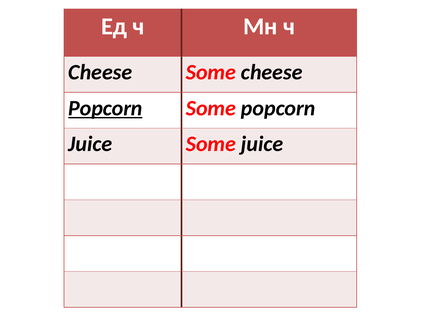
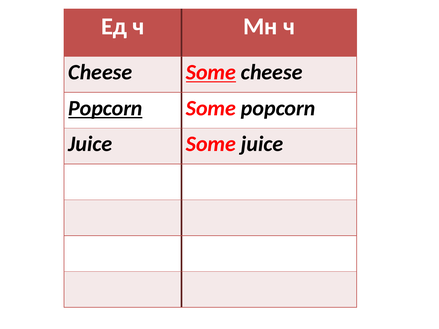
Some at (211, 72) underline: none -> present
